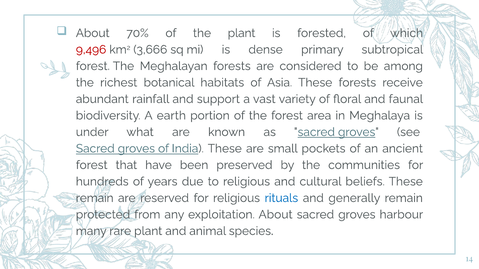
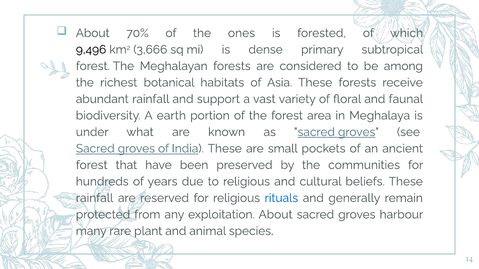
the plant: plant -> ones
9,496 colour: red -> black
remain at (95, 198): remain -> rainfall
